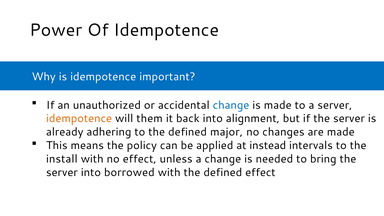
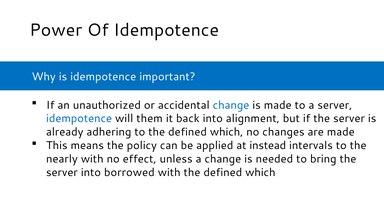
idempotence at (79, 119) colour: orange -> blue
to the defined major: major -> which
install: install -> nearly
with the defined effect: effect -> which
